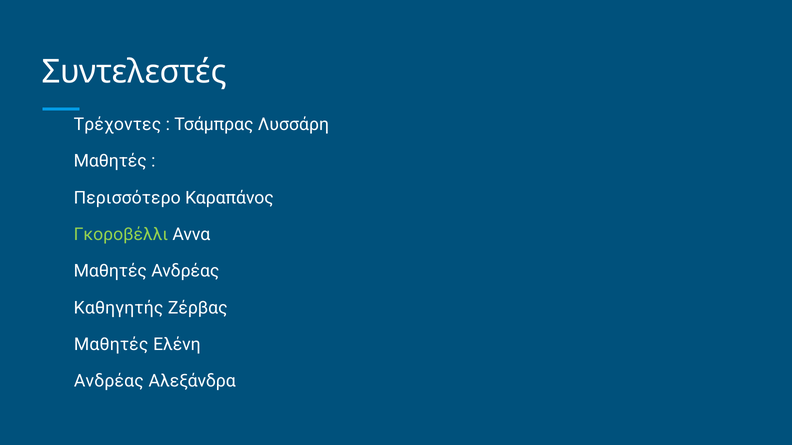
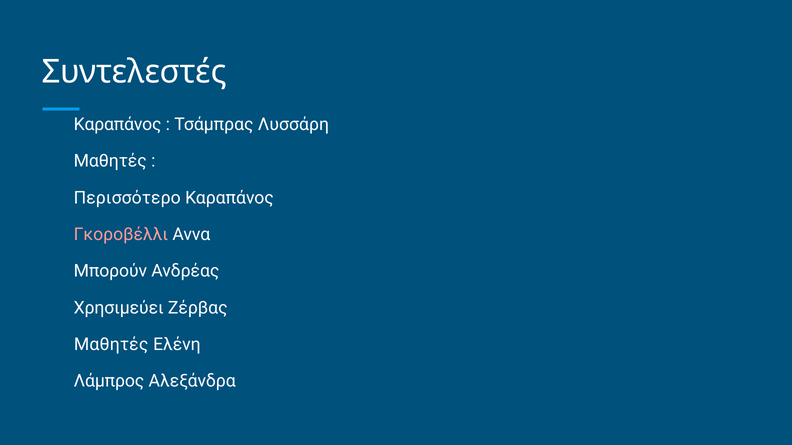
Τρέχοντες at (117, 125): Τρέχοντες -> Καραπάνος
Γκοροβέλλι colour: light green -> pink
Μαθητές at (110, 271): Μαθητές -> Μπορούν
Καθηγητής: Καθηγητής -> Χρησιμεύει
Ανδρέας at (109, 381): Ανδρέας -> Λάμπρος
